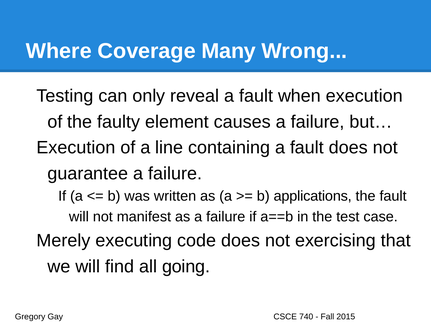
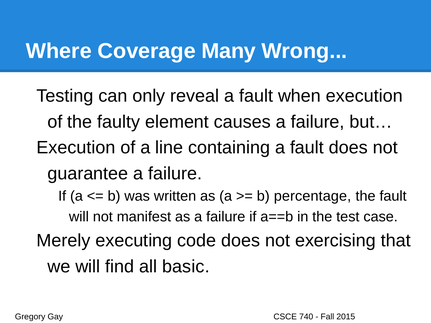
applications: applications -> percentage
going: going -> basic
